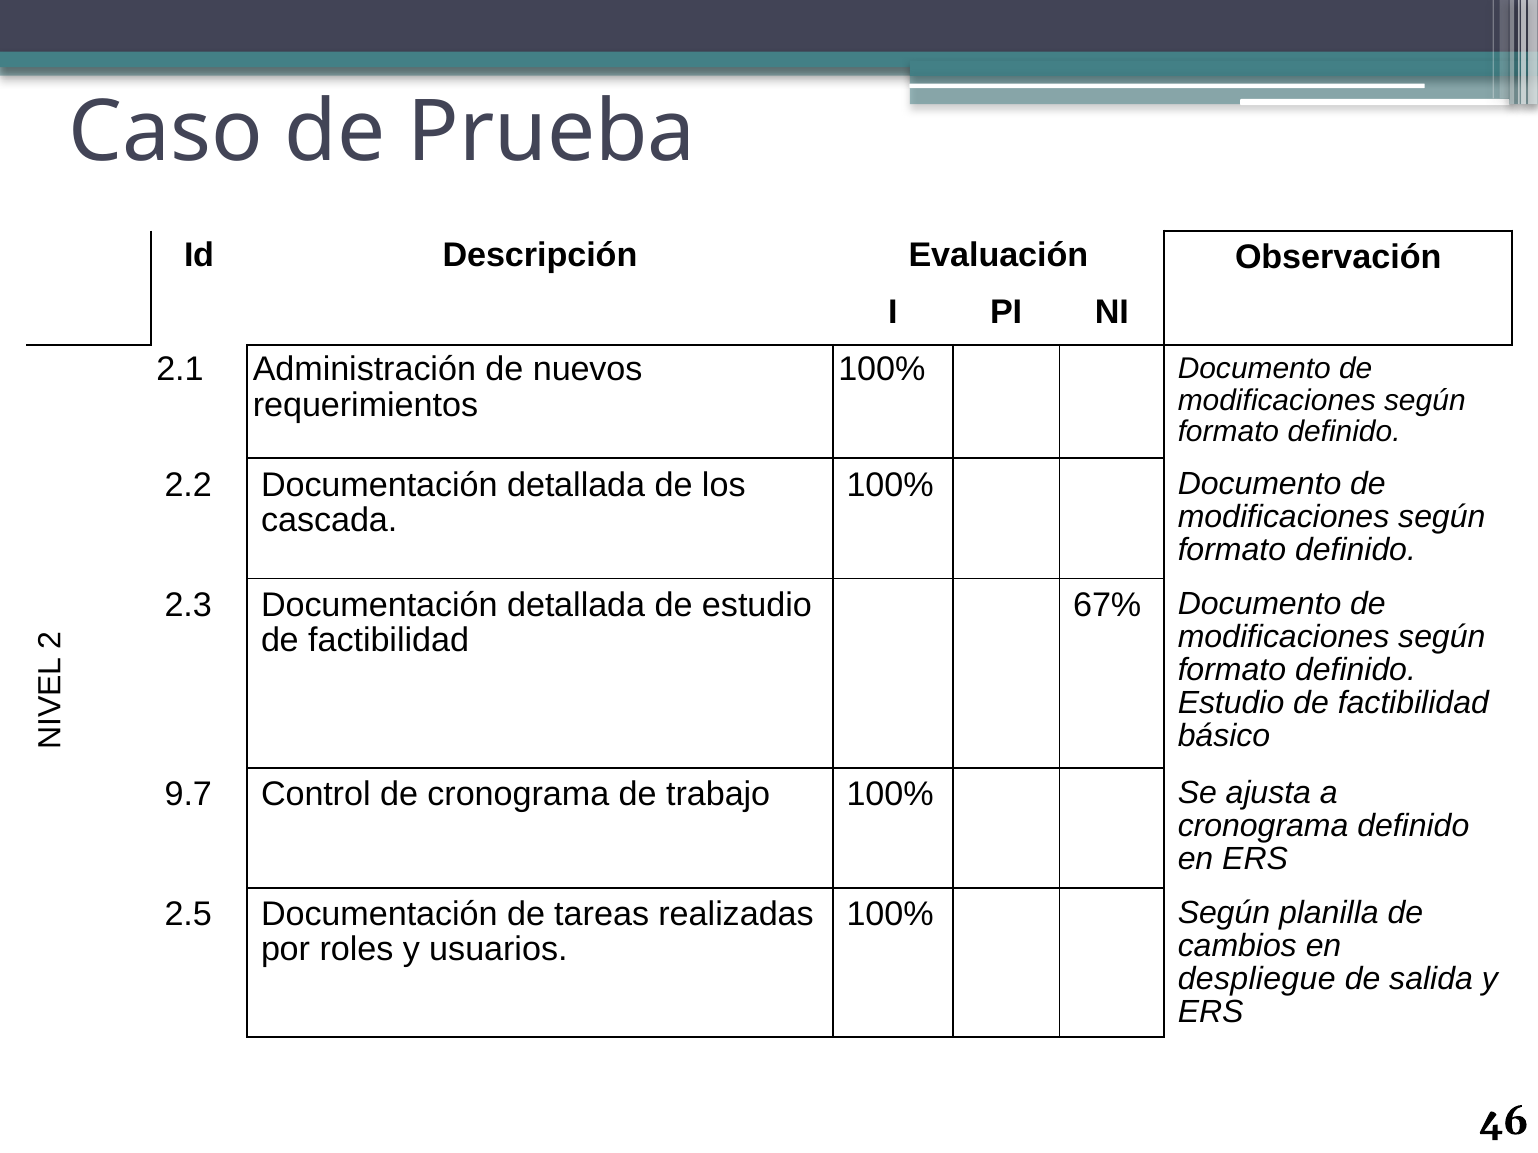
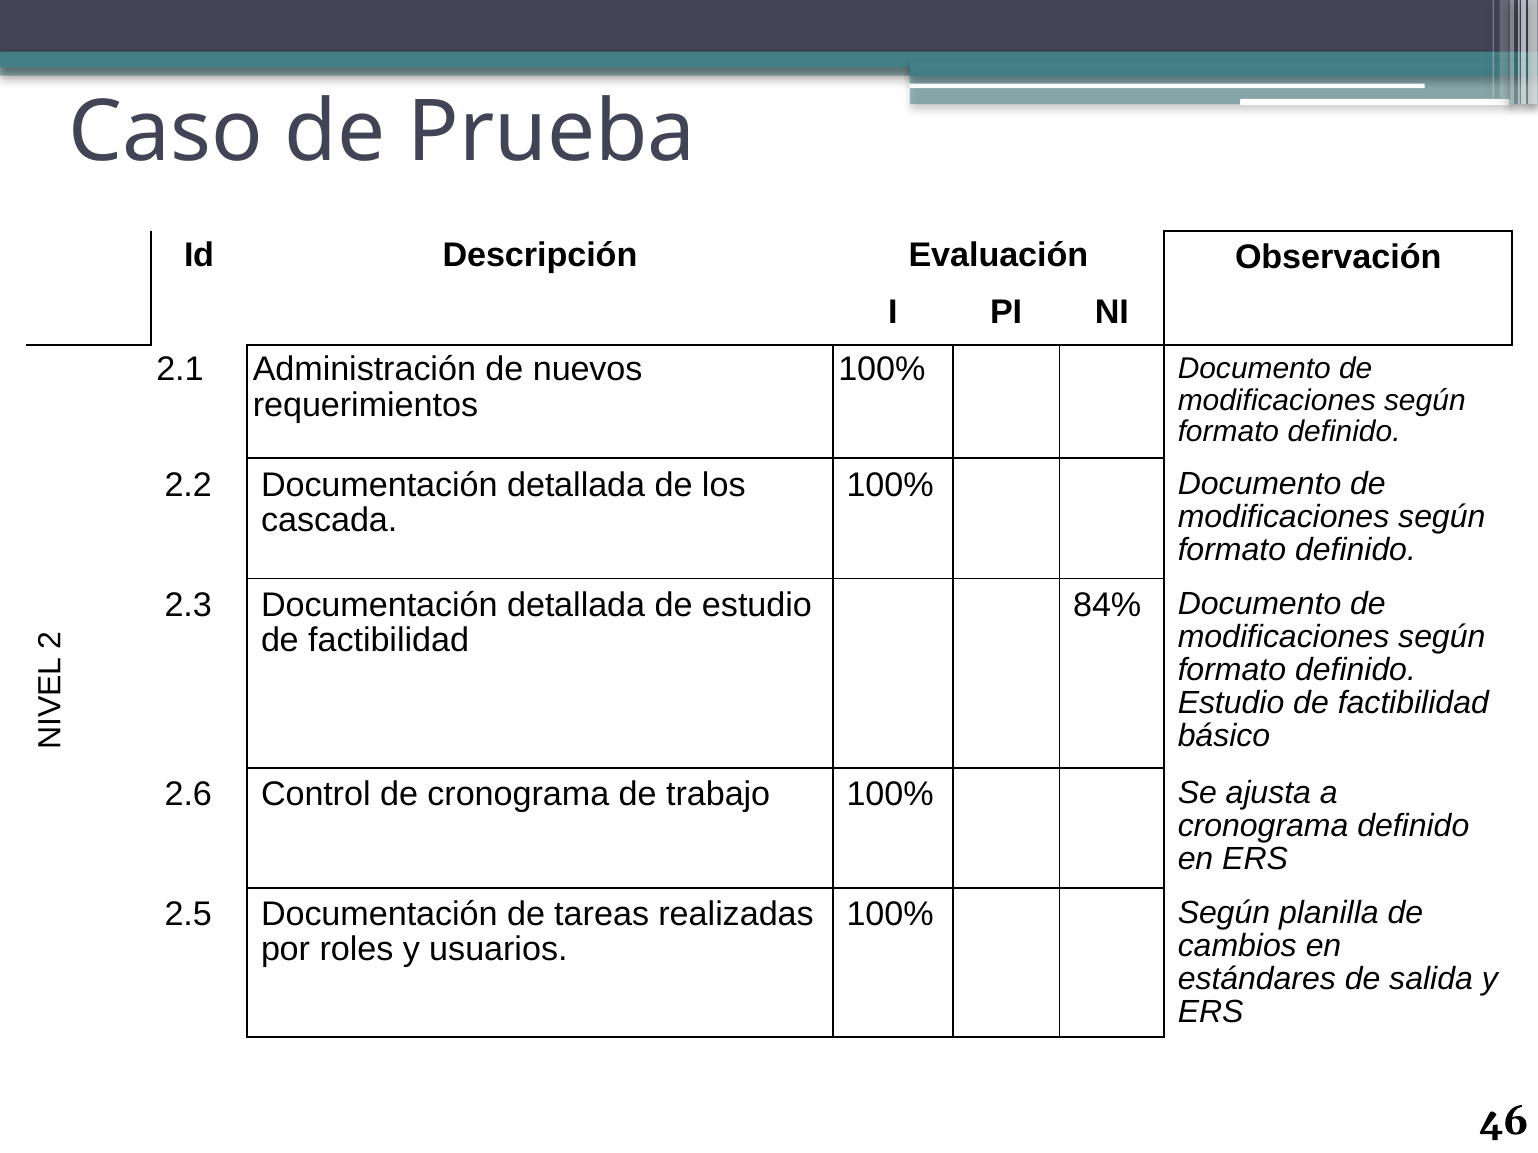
67%: 67% -> 84%
9.7: 9.7 -> 2.6
despliegue: despliegue -> estándares
